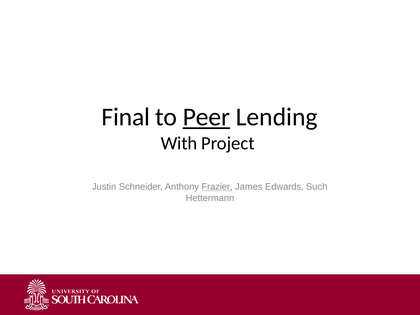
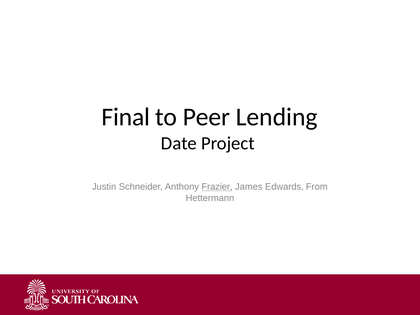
Peer underline: present -> none
With: With -> Date
Such: Such -> From
